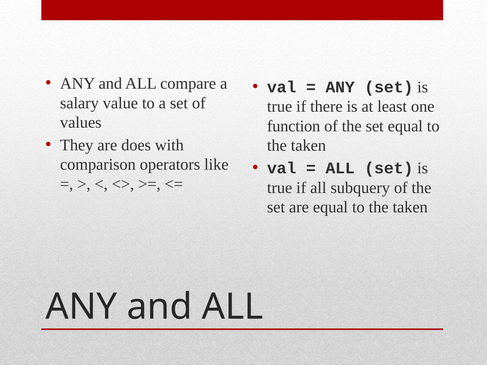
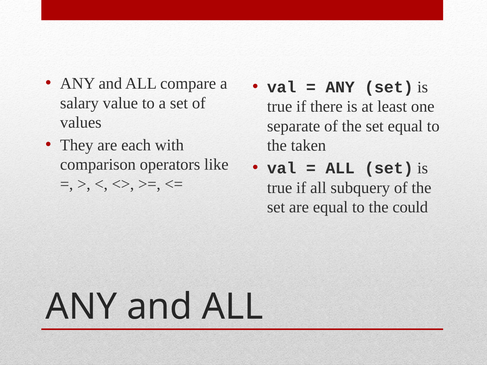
function: function -> separate
does: does -> each
taken at (410, 207): taken -> could
